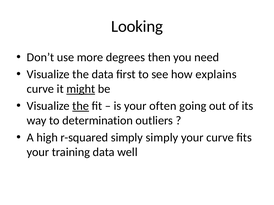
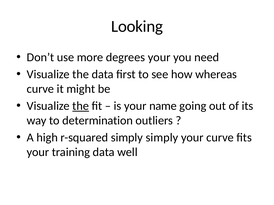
degrees then: then -> your
explains: explains -> whereas
might underline: present -> none
often: often -> name
